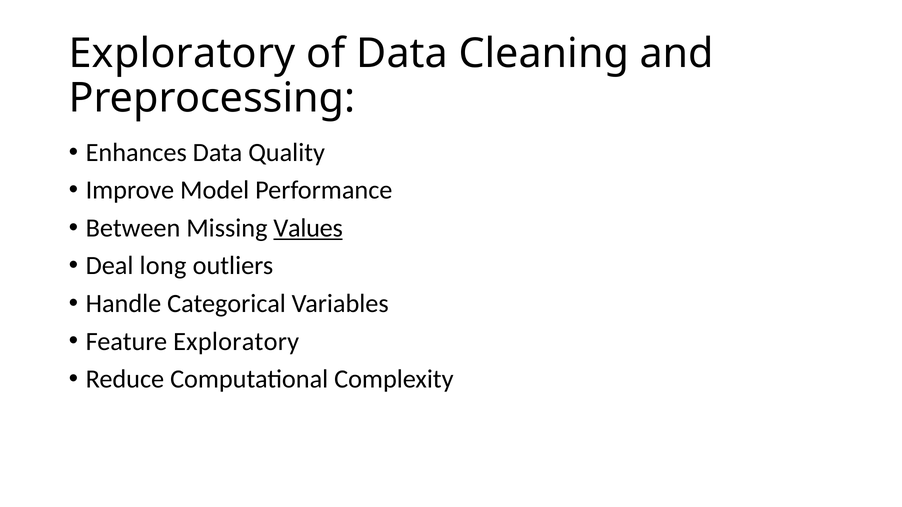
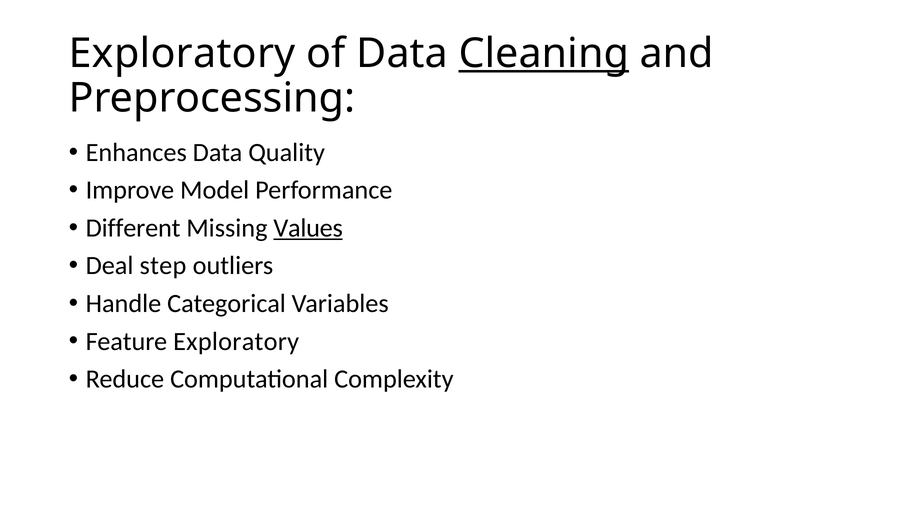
Cleaning underline: none -> present
Between: Between -> Different
long: long -> step
